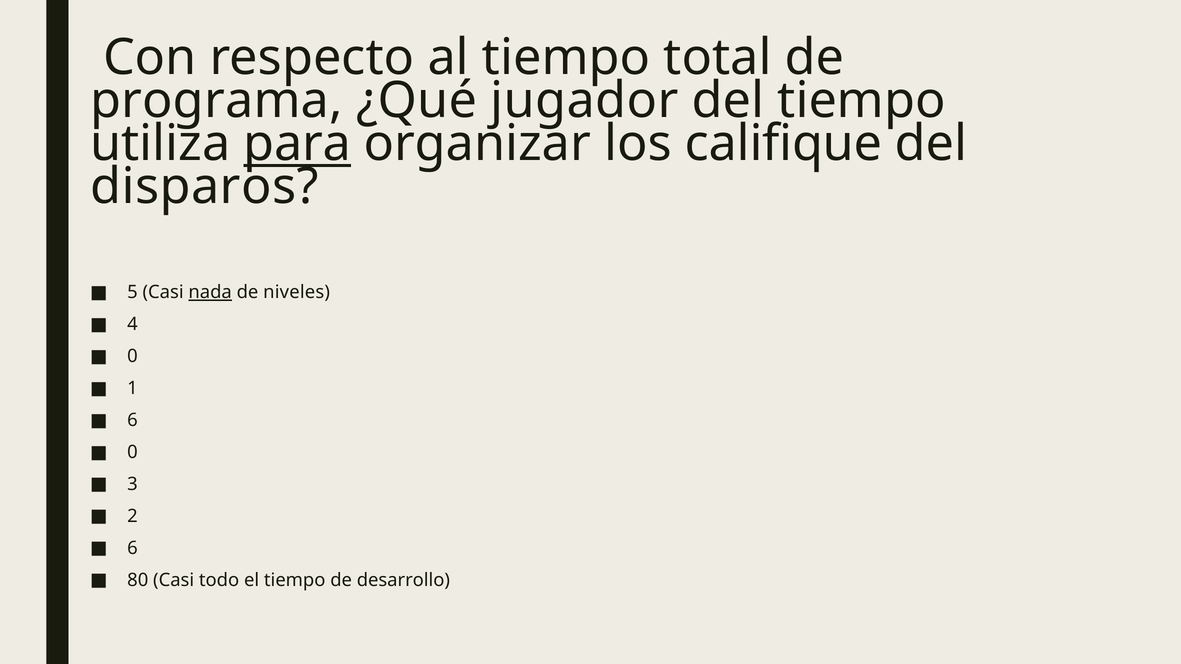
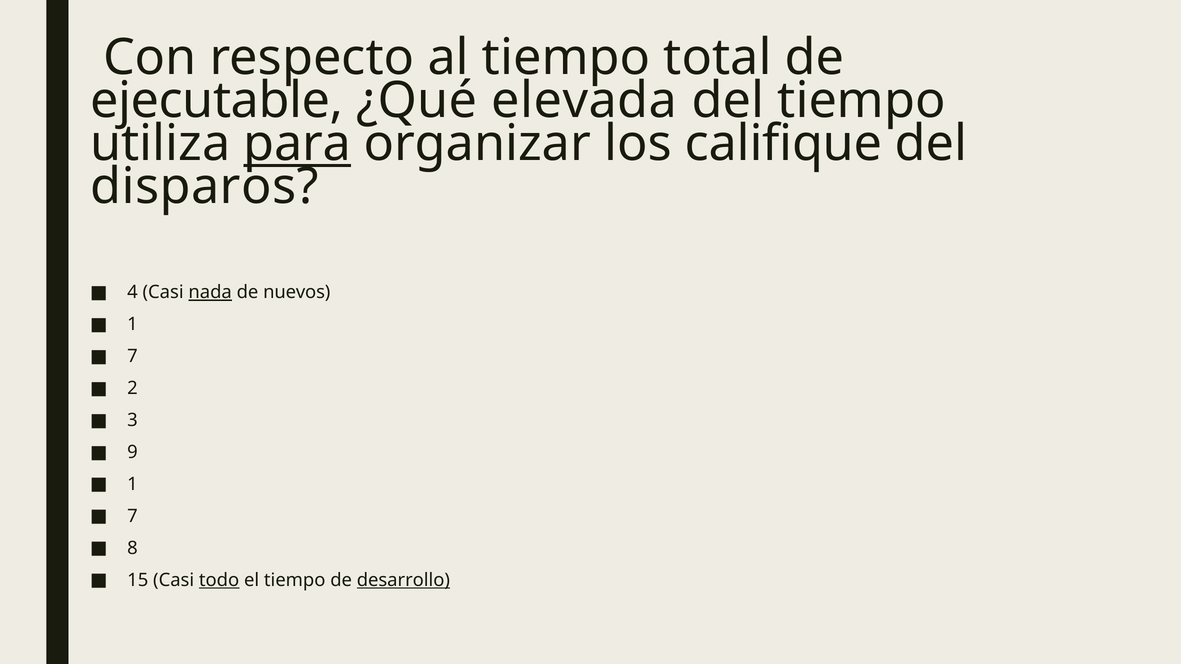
programa: programa -> ejecutable
jugador: jugador -> elevada
5: 5 -> 4
niveles: niveles -> nuevos
4 at (133, 324): 4 -> 1
0 at (133, 356): 0 -> 7
1: 1 -> 2
6 at (133, 420): 6 -> 3
0 at (133, 452): 0 -> 9
3 at (133, 484): 3 -> 1
2 at (133, 516): 2 -> 7
6 at (133, 548): 6 -> 8
80: 80 -> 15
todo underline: none -> present
desarrollo underline: none -> present
